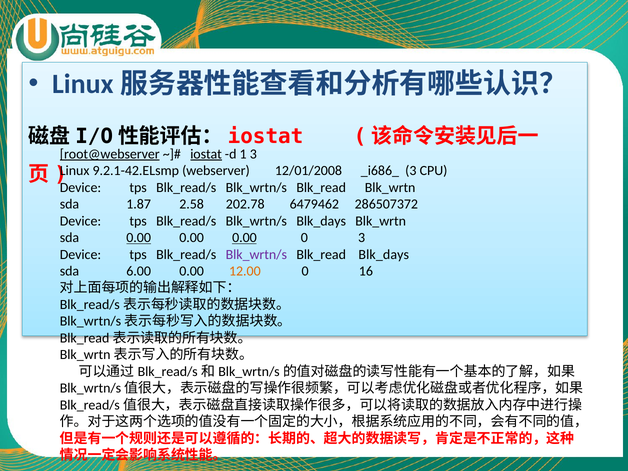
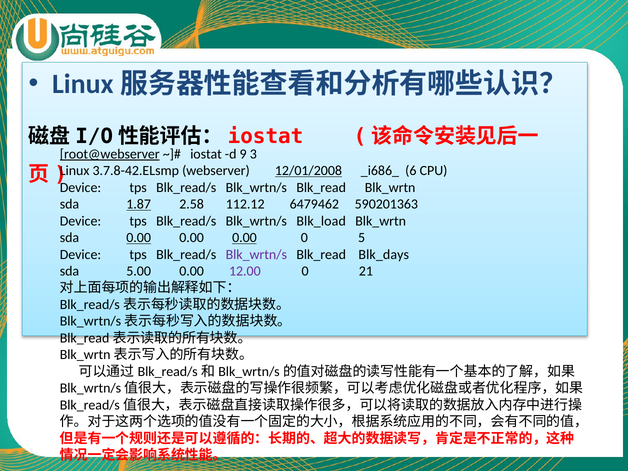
iostat underline: present -> none
1: 1 -> 9
9.2.1-42.ELsmp: 9.2.1-42.ELsmp -> 3.7.8-42.ELsmp
12/01/2008 underline: none -> present
_i686_ 3: 3 -> 6
1.87 underline: none -> present
202.78: 202.78 -> 112.12
286507372: 286507372 -> 590201363
Blk_wrtn/s Blk_days: Blk_days -> Blk_load
0 3: 3 -> 5
6.00: 6.00 -> 5.00
12.00 colour: orange -> purple
16: 16 -> 21
